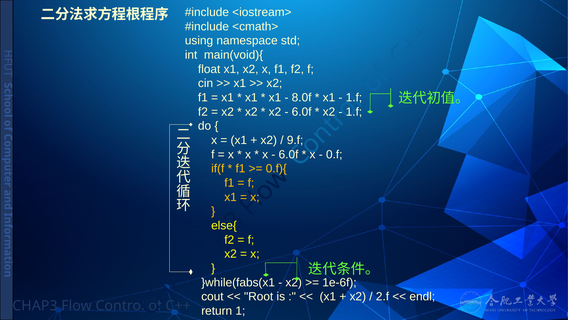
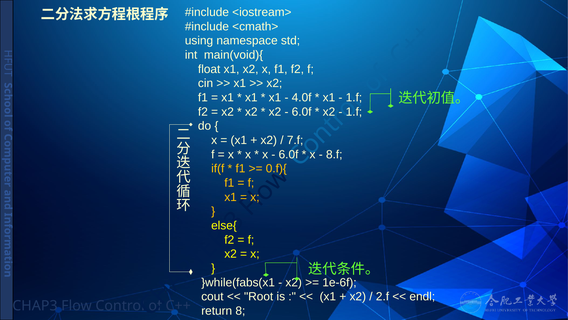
8.0f: 8.0f -> 4.0f
9.f: 9.f -> 7.f
0.f: 0.f -> 8.f
1: 1 -> 8
